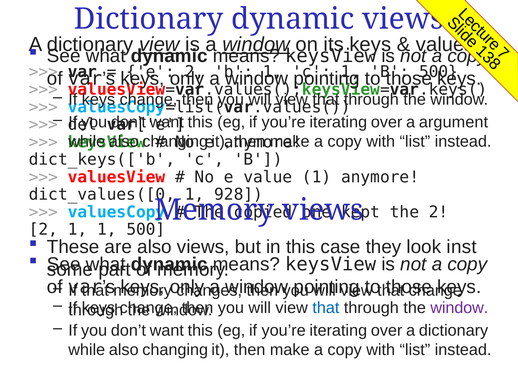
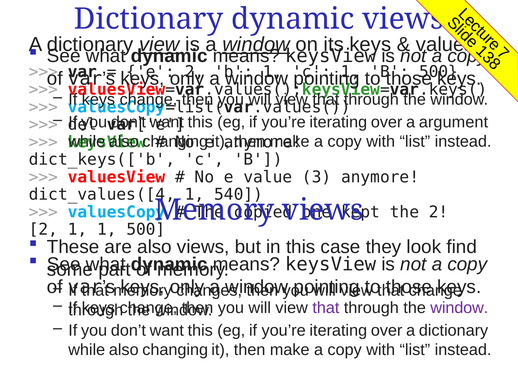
value 1: 1 -> 3
dict_values([0: dict_values([0 -> dict_values([4
928: 928 -> 540
inst: inst -> find
that at (326, 308) colour: blue -> purple
